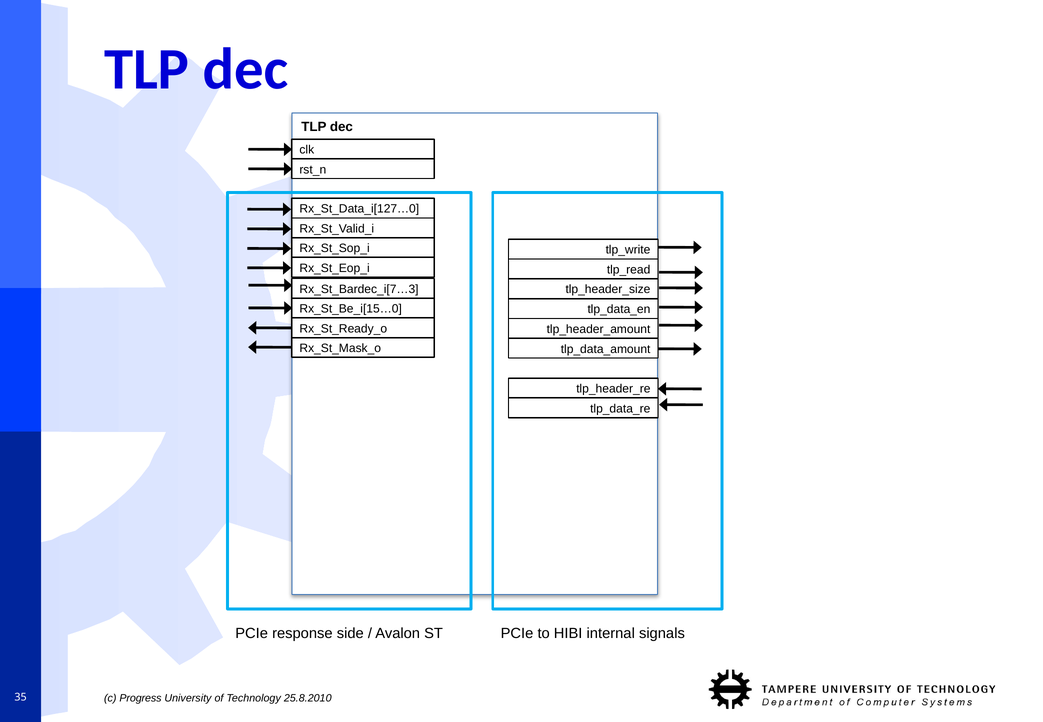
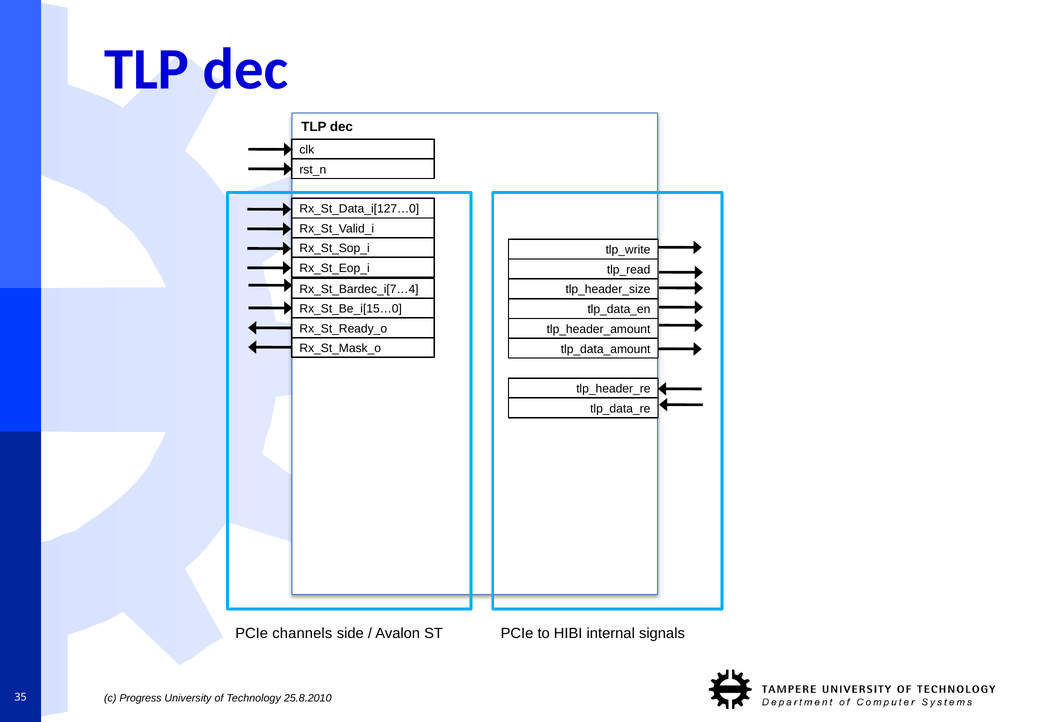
Rx_St_Bardec_i[7…3: Rx_St_Bardec_i[7…3 -> Rx_St_Bardec_i[7…4
response: response -> channels
